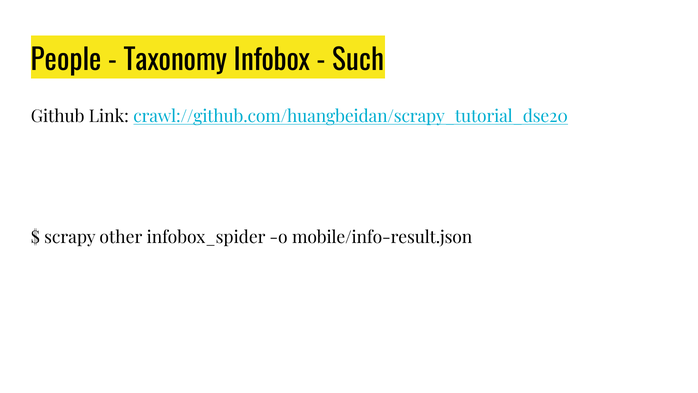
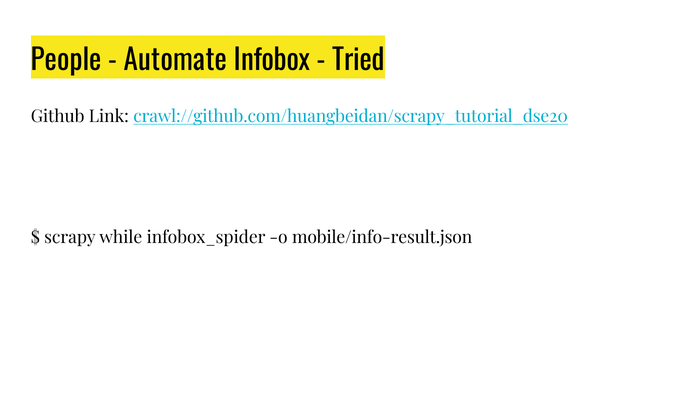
Taxonomy: Taxonomy -> Automate
Such: Such -> Tried
other: other -> while
